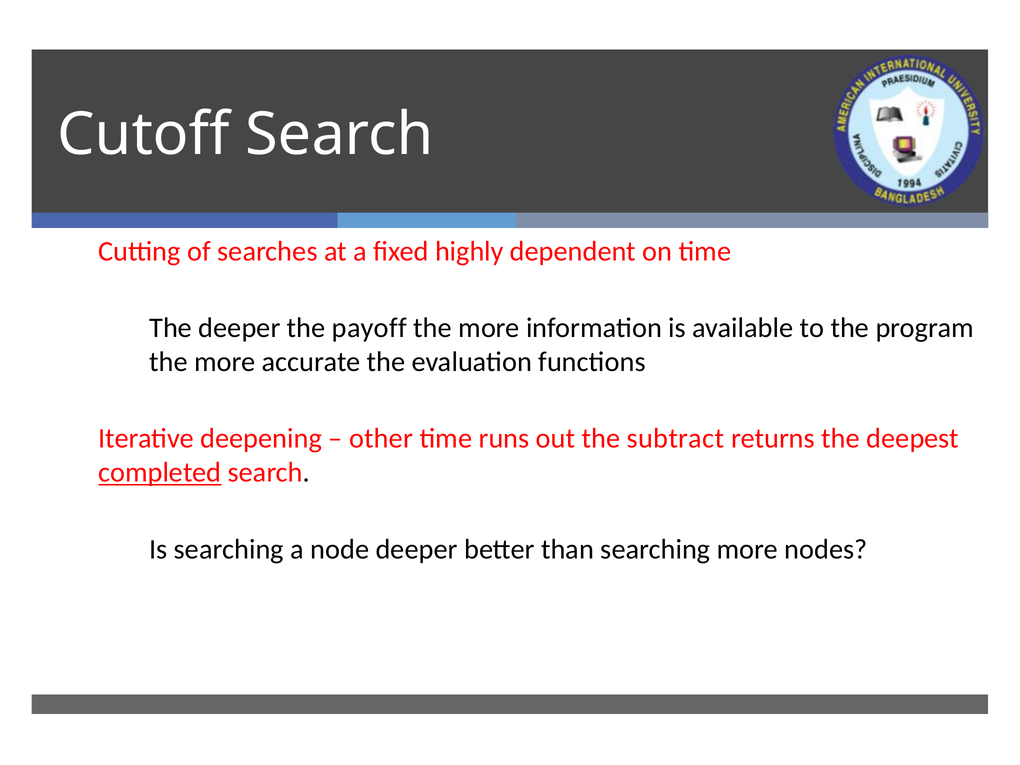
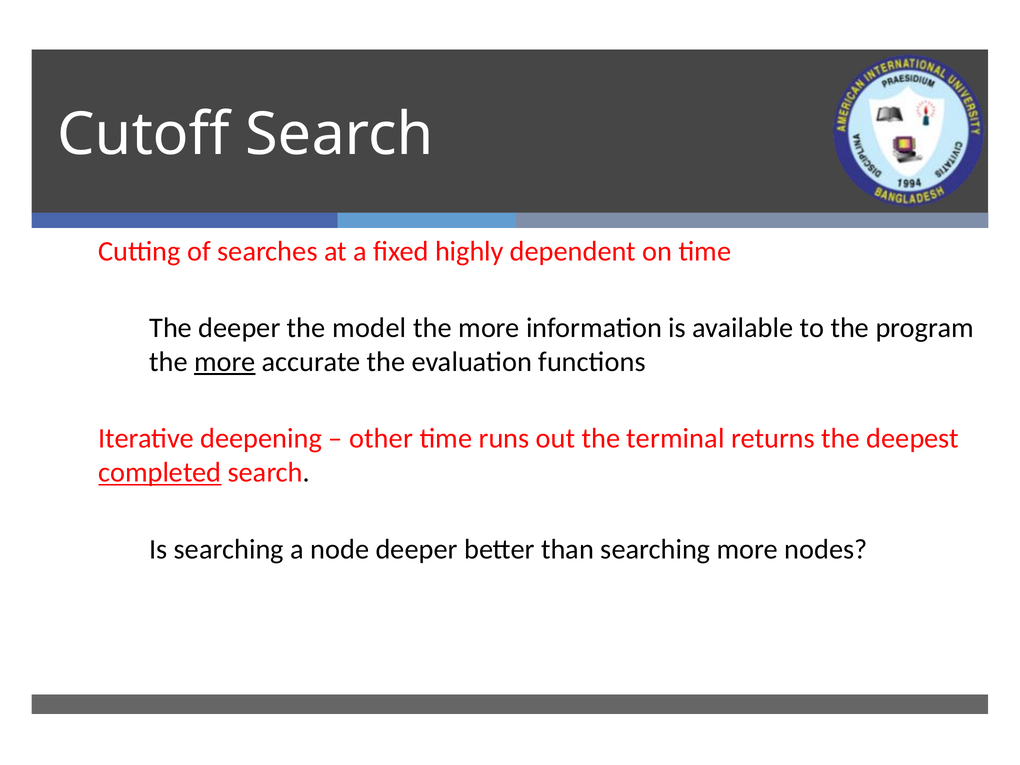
payoff: payoff -> model
more at (225, 362) underline: none -> present
subtract: subtract -> terminal
